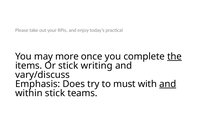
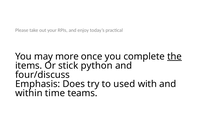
writing: writing -> python
vary/discuss: vary/discuss -> four/discuss
must: must -> used
and at (168, 84) underline: present -> none
within stick: stick -> time
